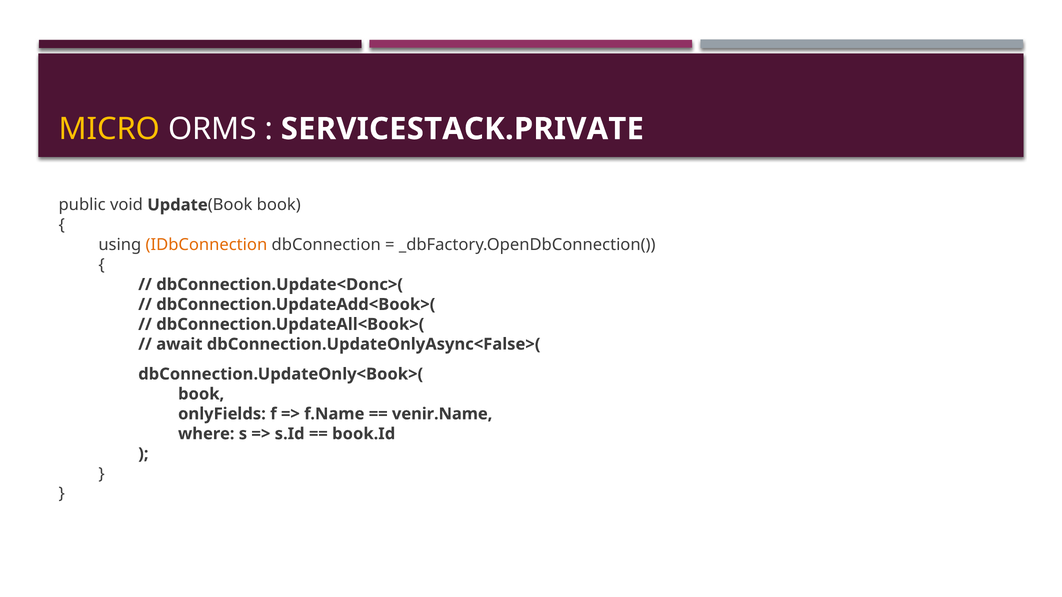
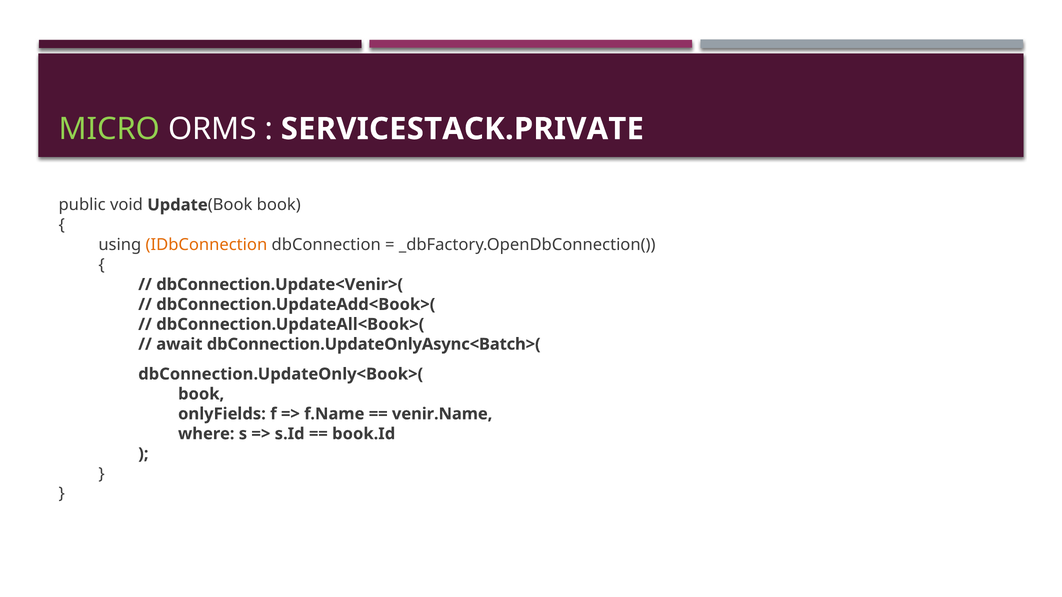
MICRO colour: yellow -> light green
dbConnection.Update<Donc>(: dbConnection.Update<Donc>( -> dbConnection.Update<Venir>(
dbConnection.UpdateOnlyAsync<False>(: dbConnection.UpdateOnlyAsync<False>( -> dbConnection.UpdateOnlyAsync<Batch>(
